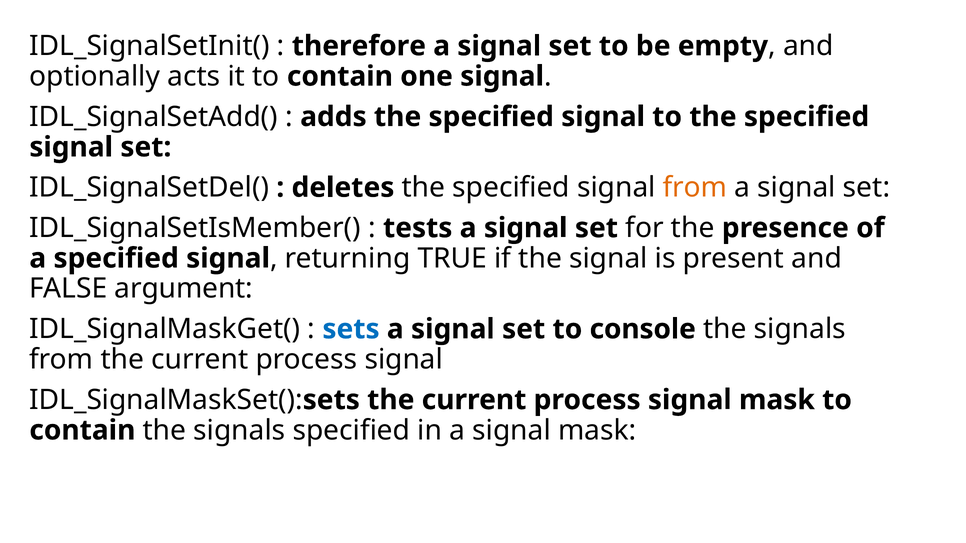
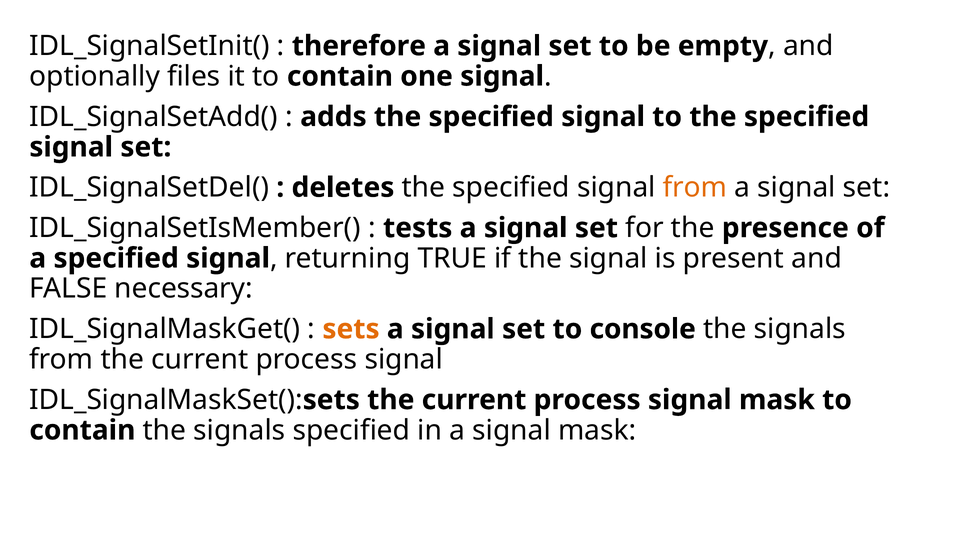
acts: acts -> files
argument: argument -> necessary
sets at (351, 329) colour: blue -> orange
